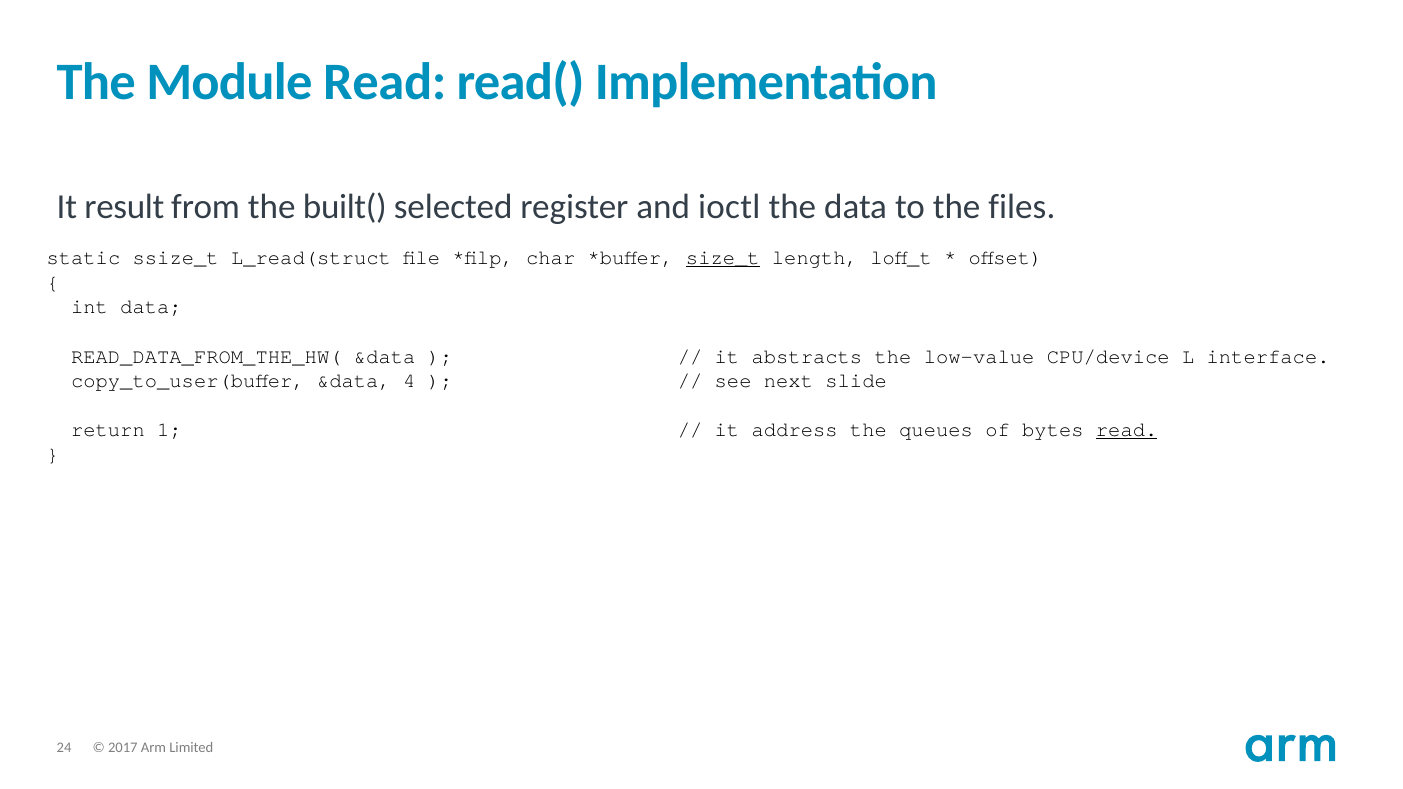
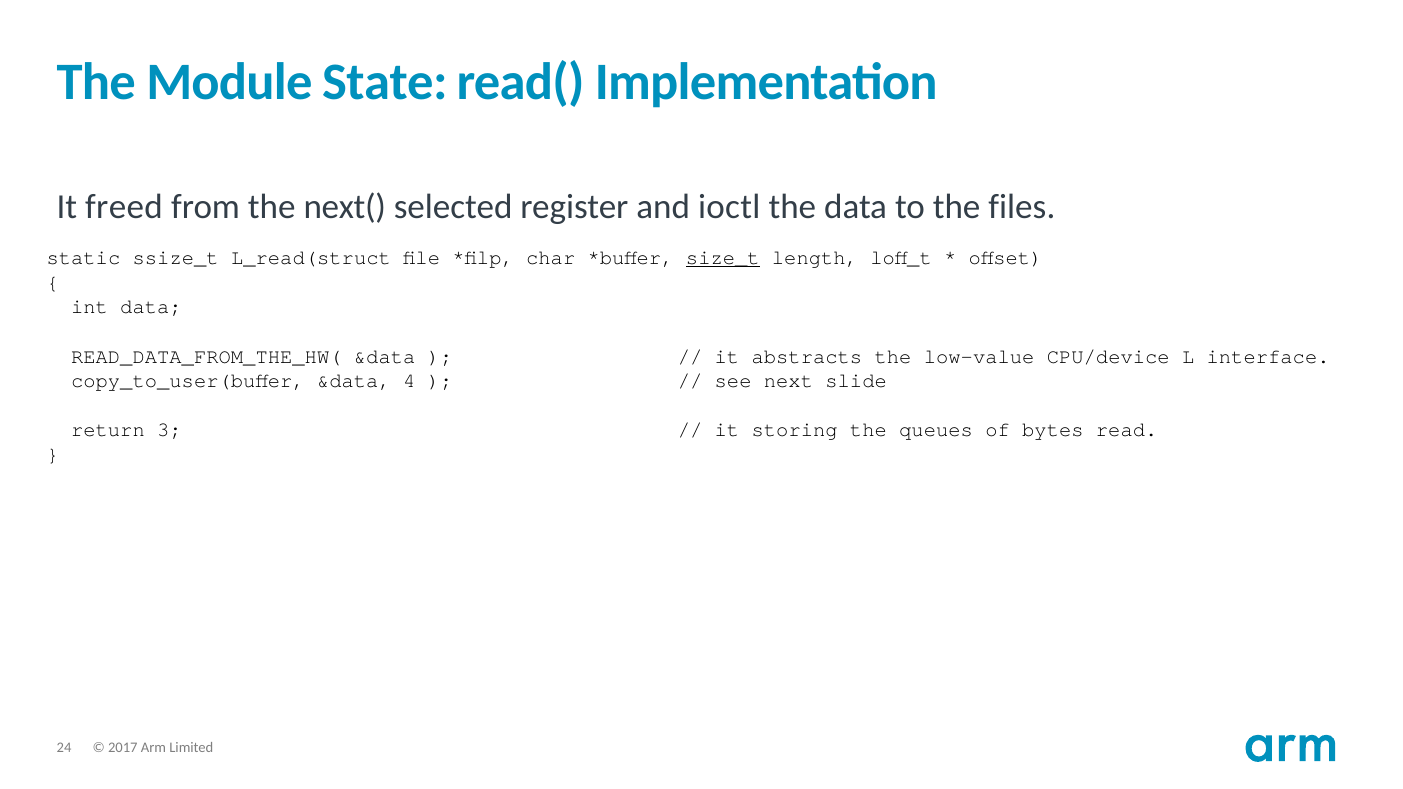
Module Read: Read -> State
result: result -> freed
built(: built( -> next(
1: 1 -> 3
address: address -> storing
read at (1127, 430) underline: present -> none
